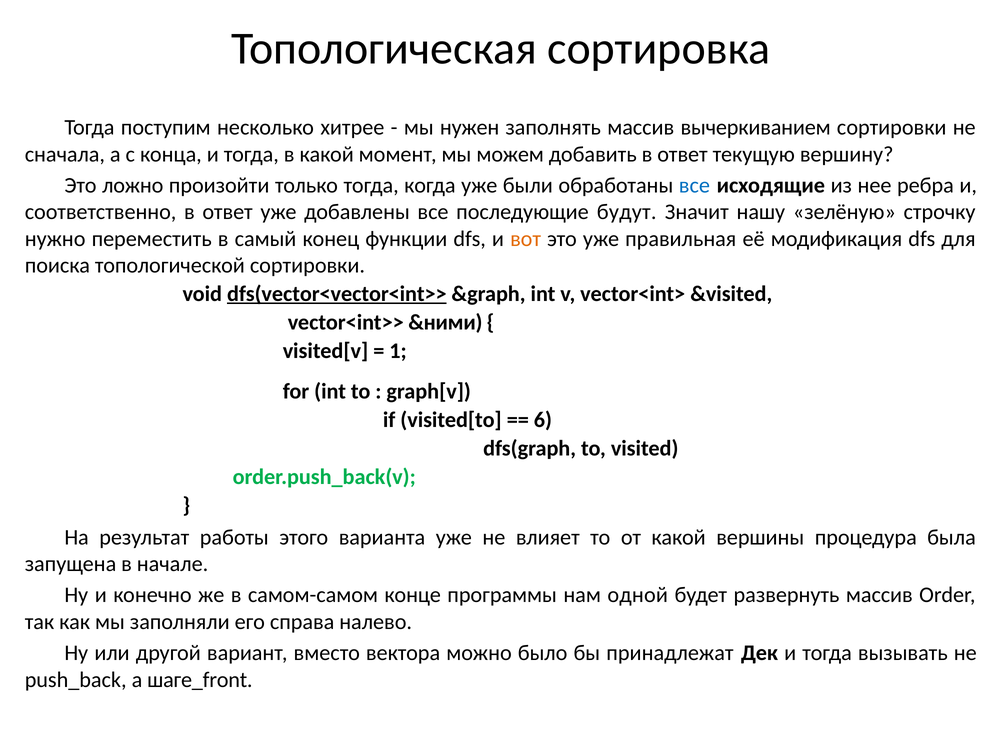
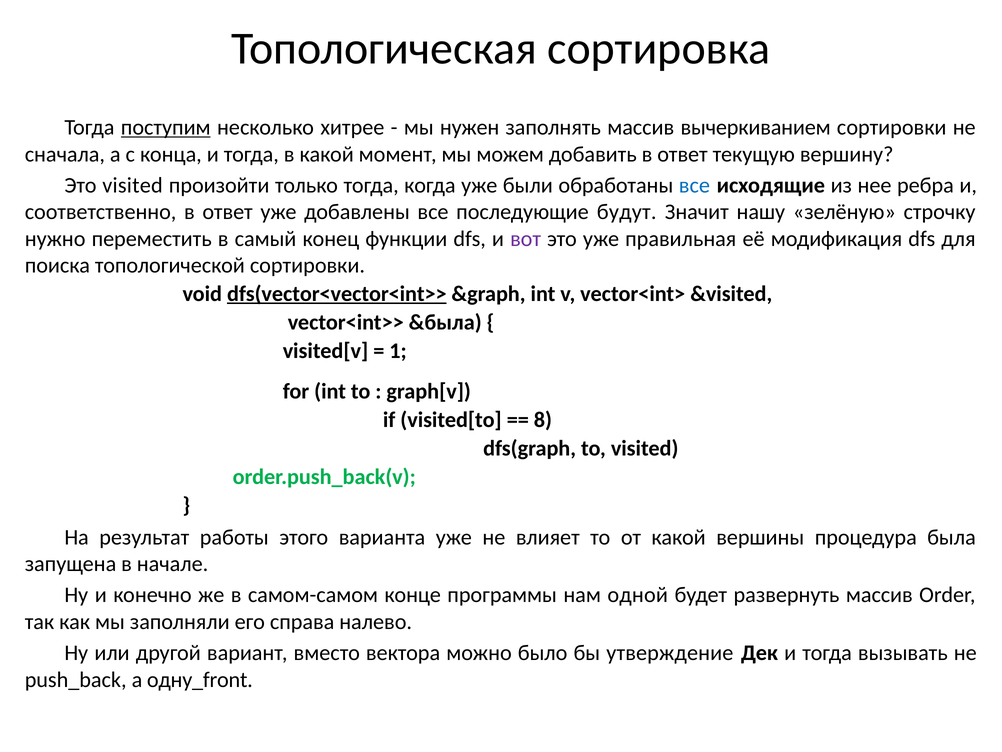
поступим underline: none -> present
Это ложно: ложно -> visited
вот colour: orange -> purple
&ними: &ними -> &была
6: 6 -> 8
принадлежат: принадлежат -> утверждение
шаге_front: шаге_front -> одну_front
